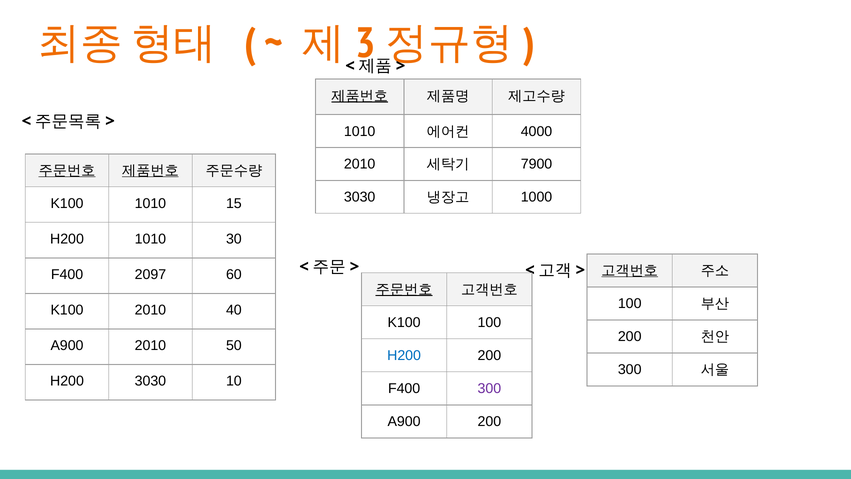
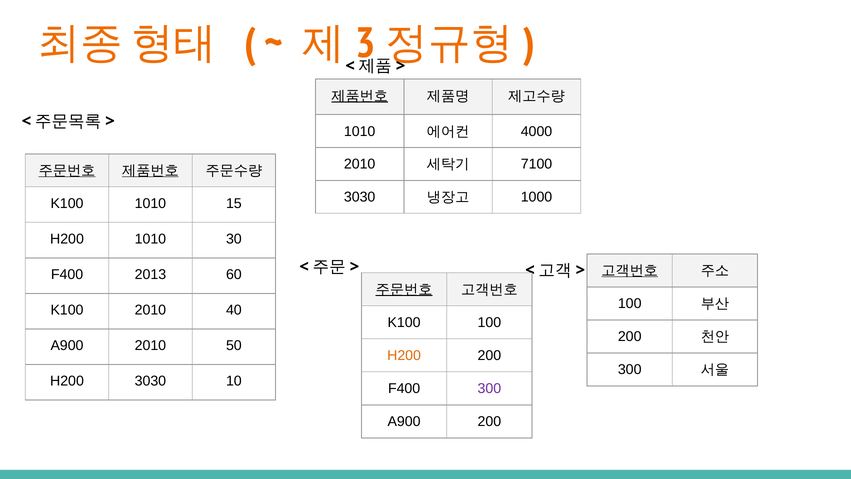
7900: 7900 -> 7100
2097: 2097 -> 2013
H200 at (404, 355) colour: blue -> orange
